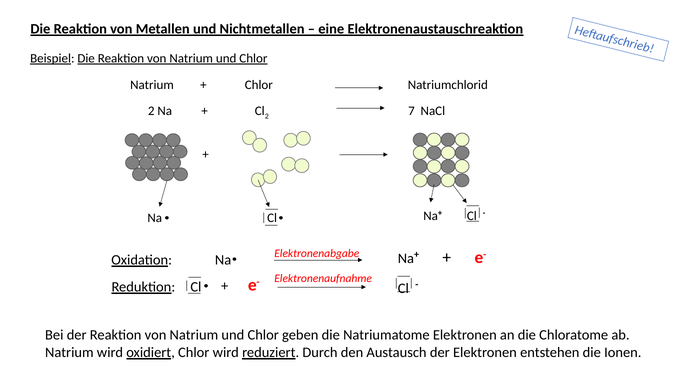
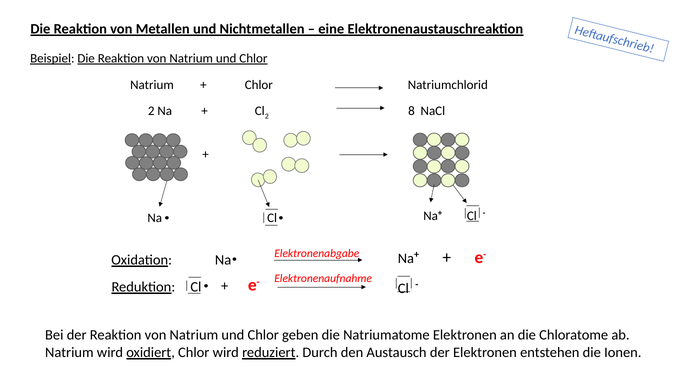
7: 7 -> 8
